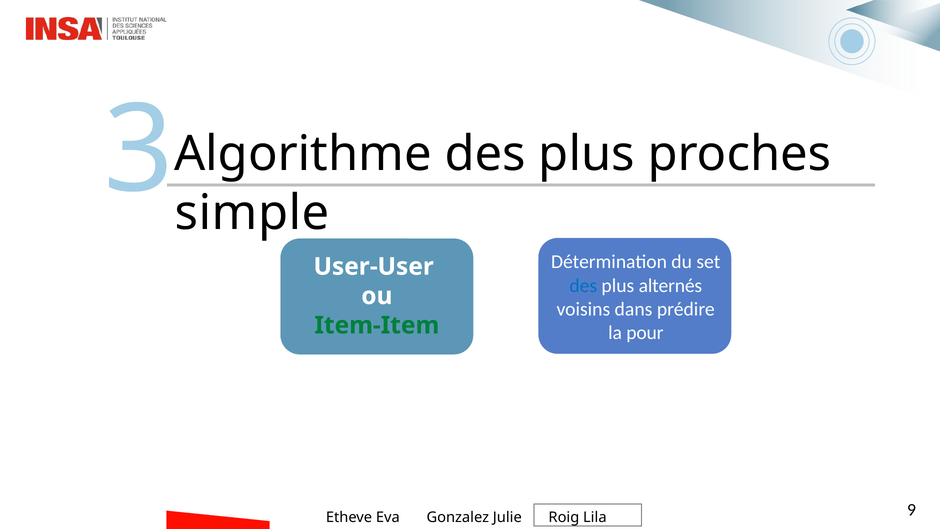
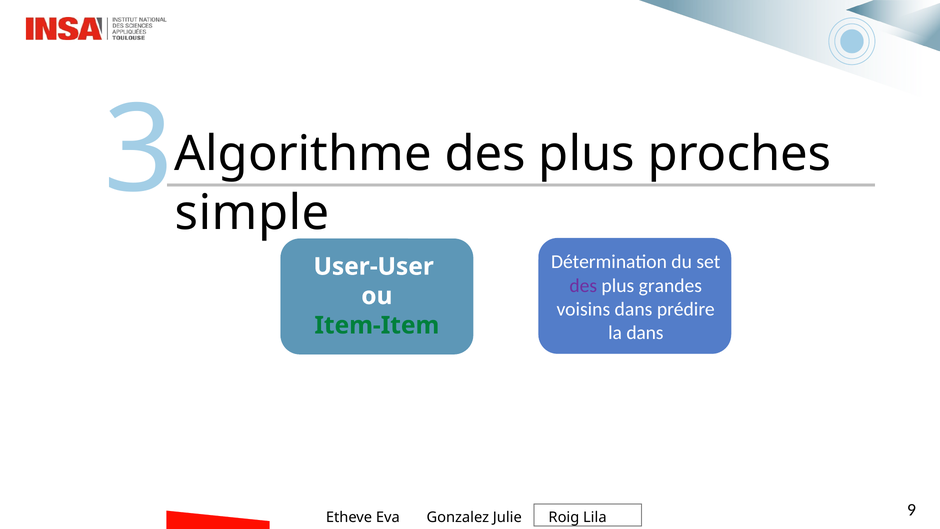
des at (583, 285) colour: blue -> purple
alternés: alternés -> grandes
la pour: pour -> dans
